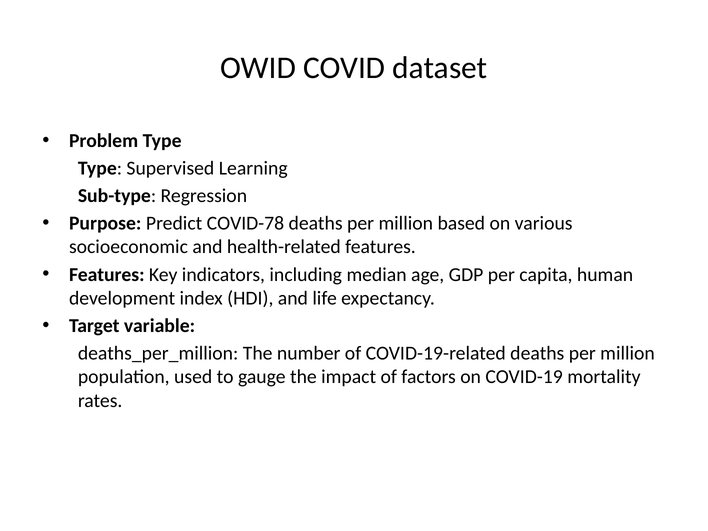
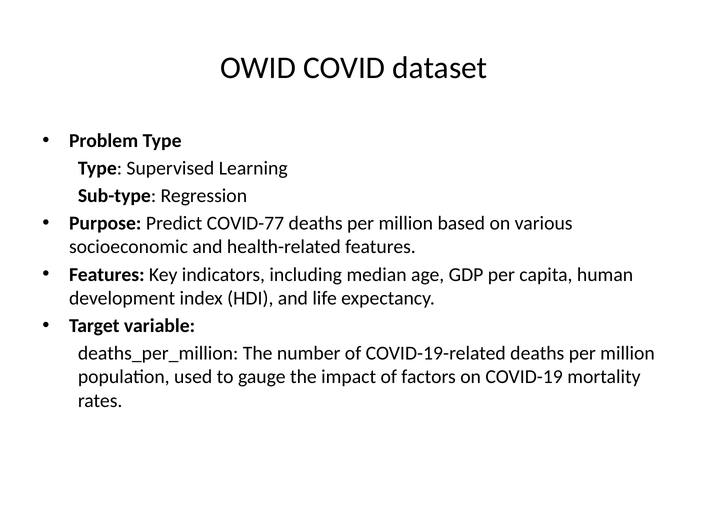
COVID-78: COVID-78 -> COVID-77
